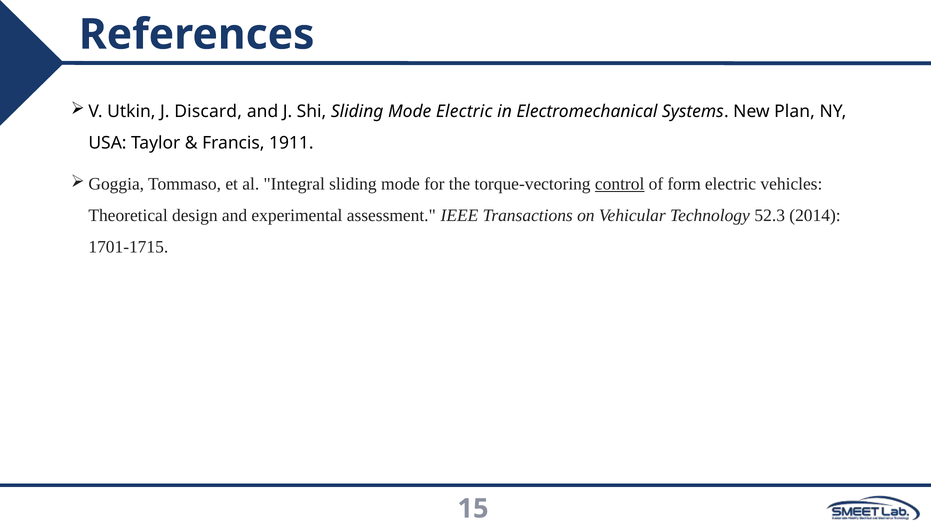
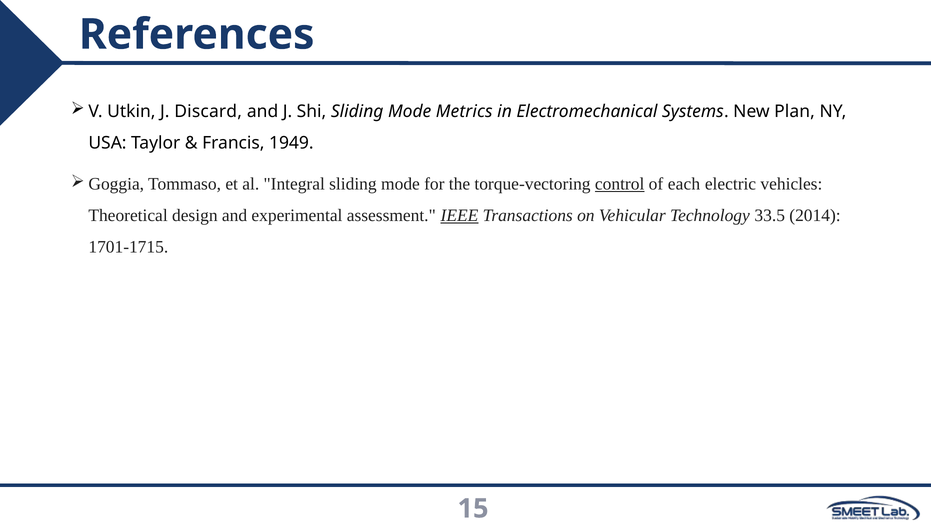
Mode Electric: Electric -> Metrics
1911: 1911 -> 1949
form: form -> each
IEEE underline: none -> present
52.3: 52.3 -> 33.5
